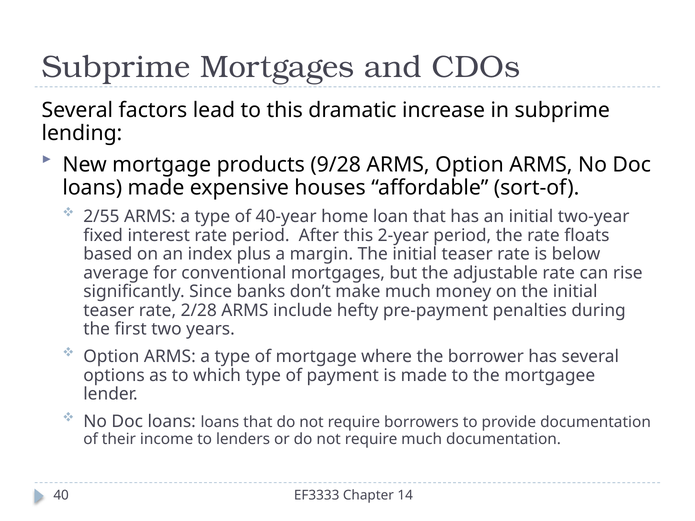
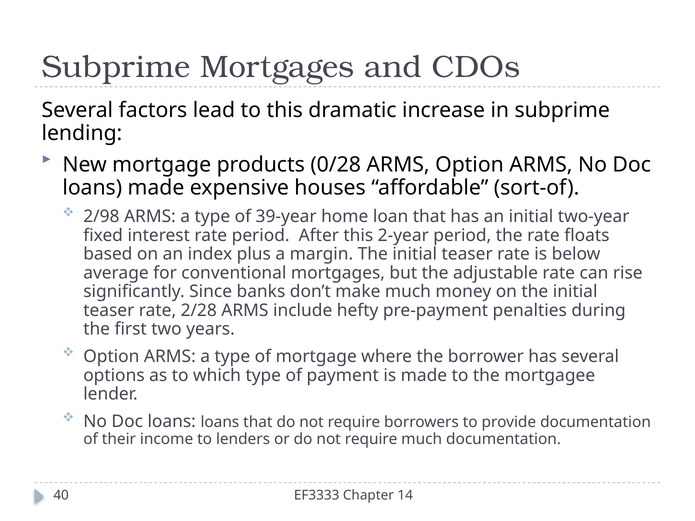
9/28: 9/28 -> 0/28
2/55: 2/55 -> 2/98
40-year: 40-year -> 39-year
